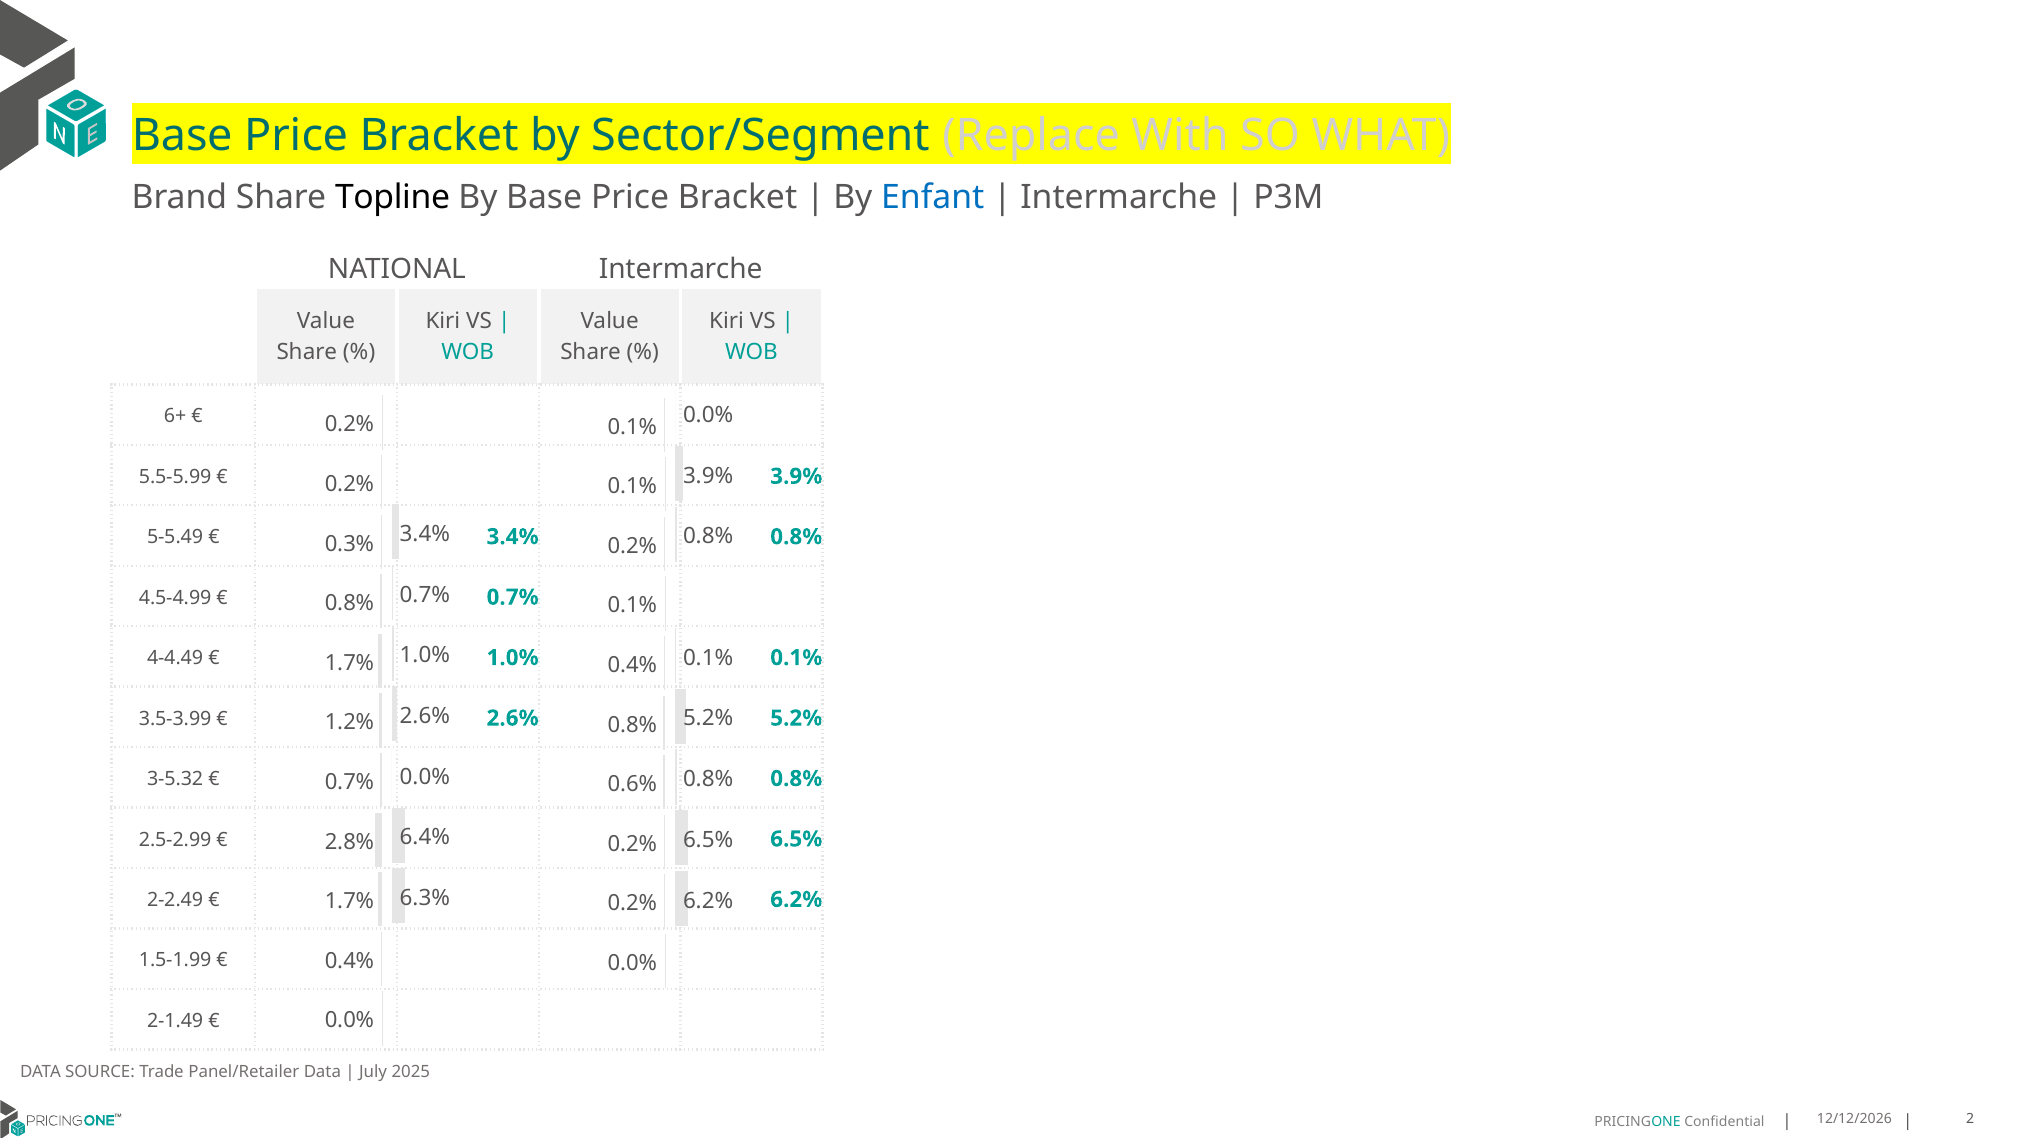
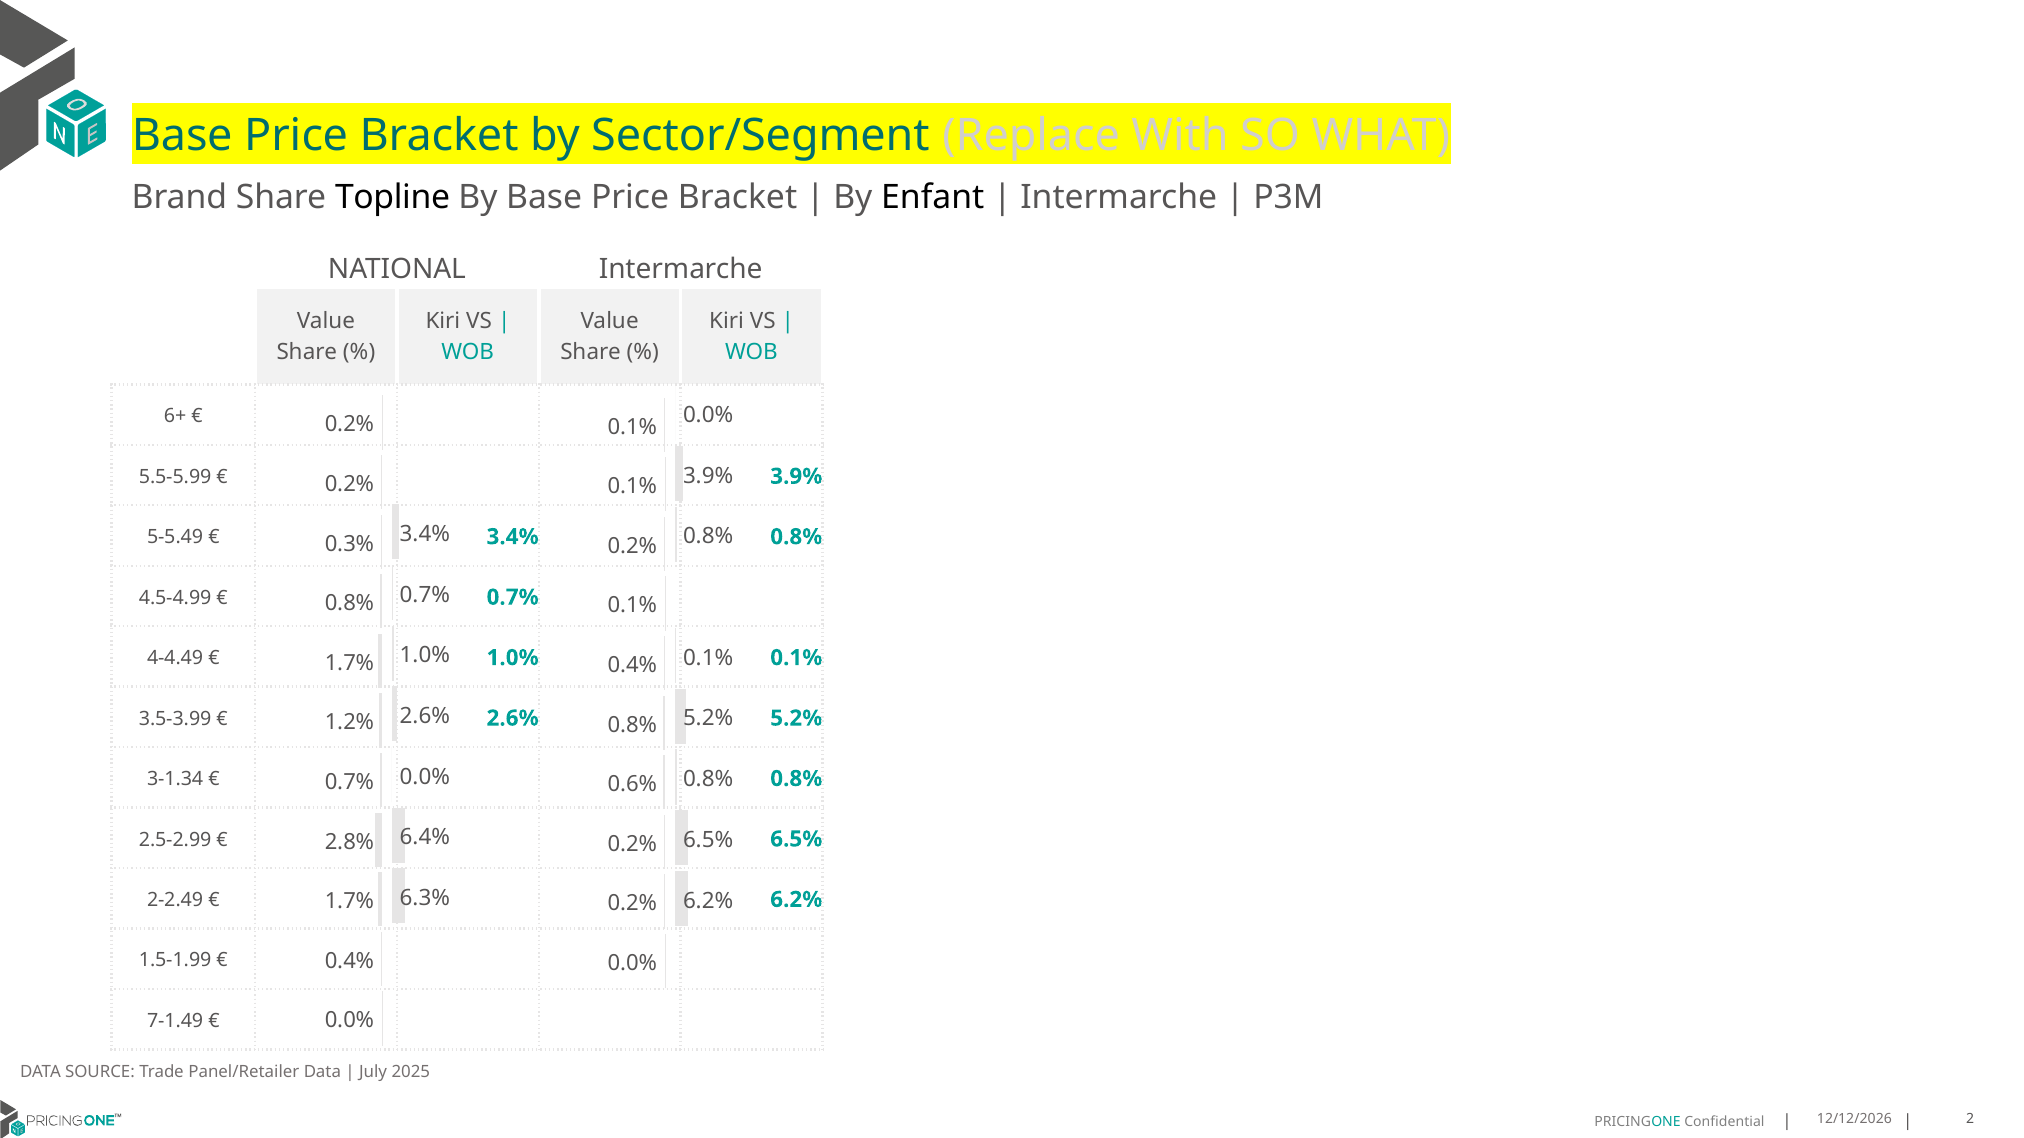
Enfant colour: blue -> black
3-5.32: 3-5.32 -> 3-1.34
2-1.49: 2-1.49 -> 7-1.49
